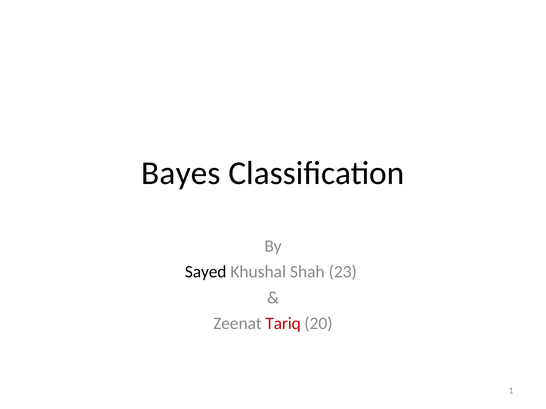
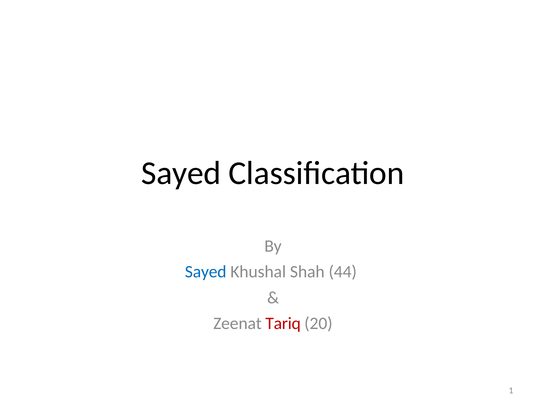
Bayes at (181, 173): Bayes -> Sayed
Sayed at (206, 272) colour: black -> blue
23: 23 -> 44
